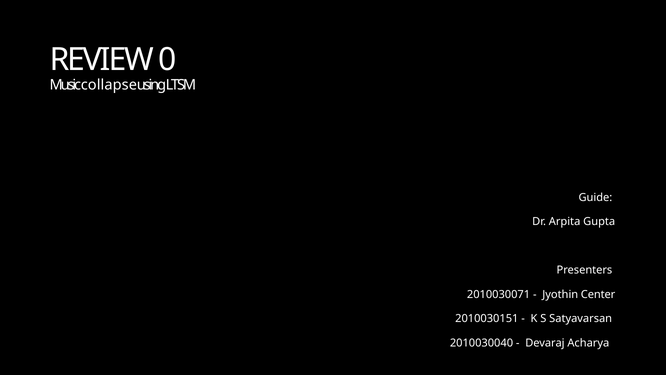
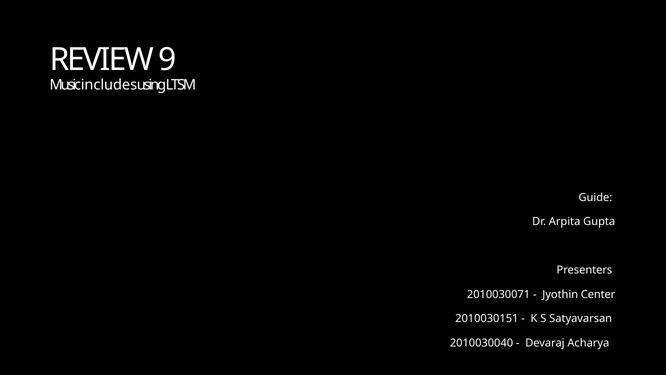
0: 0 -> 9
collapse: collapse -> includes
